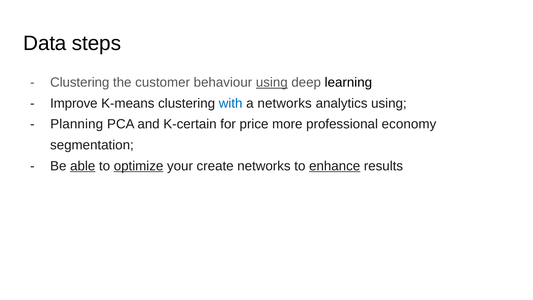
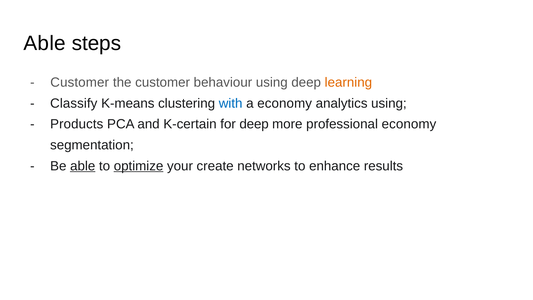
Data at (45, 43): Data -> Able
Clustering at (80, 82): Clustering -> Customer
using at (272, 82) underline: present -> none
learning colour: black -> orange
Improve: Improve -> Classify
a networks: networks -> economy
Planning: Planning -> Products
for price: price -> deep
enhance underline: present -> none
